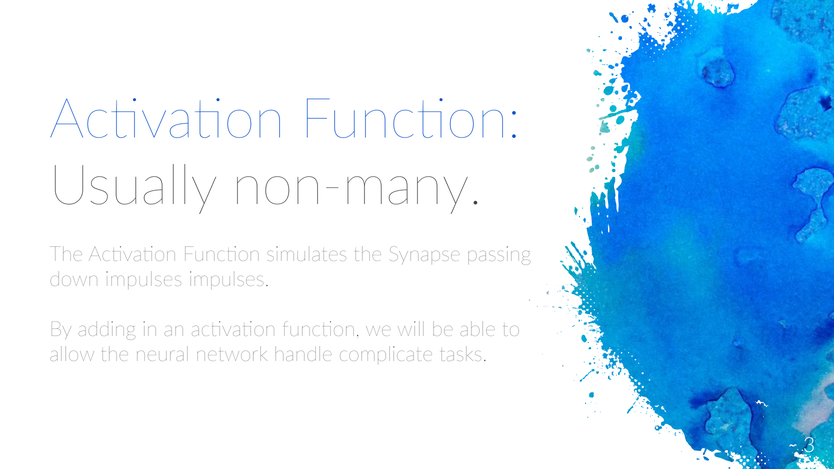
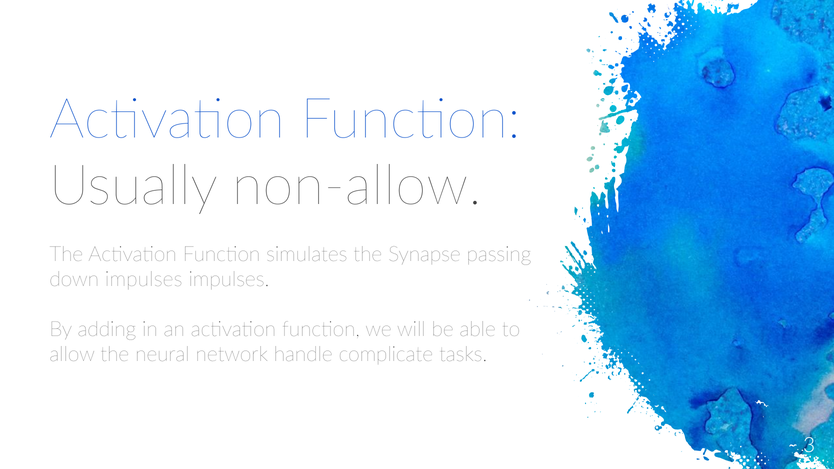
non-many: non-many -> non-allow
